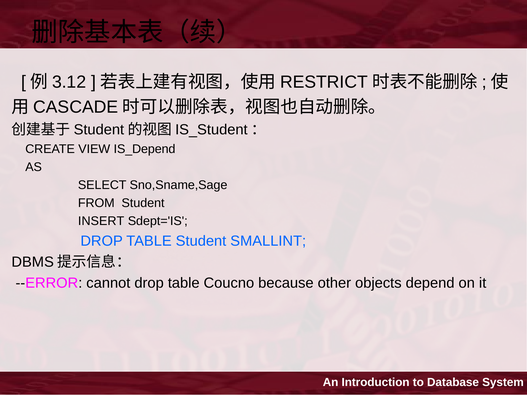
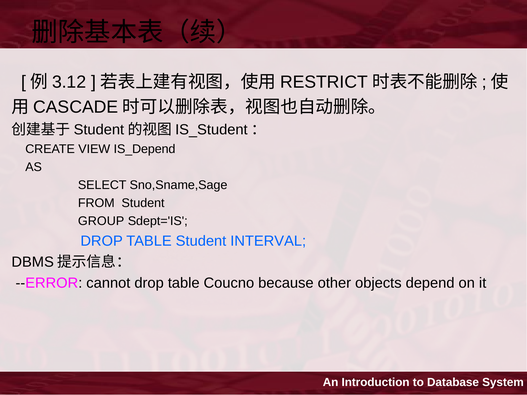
INSERT: INSERT -> GROUP
SMALLINT: SMALLINT -> INTERVAL
